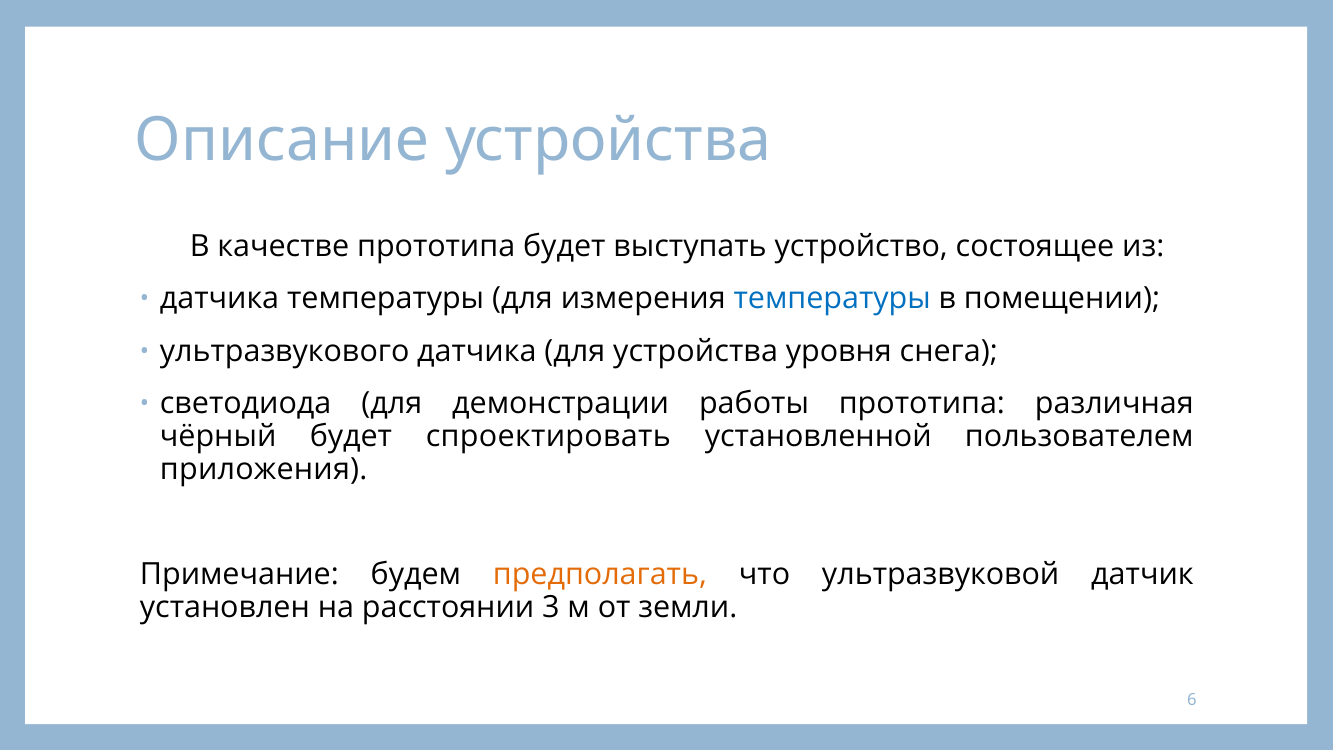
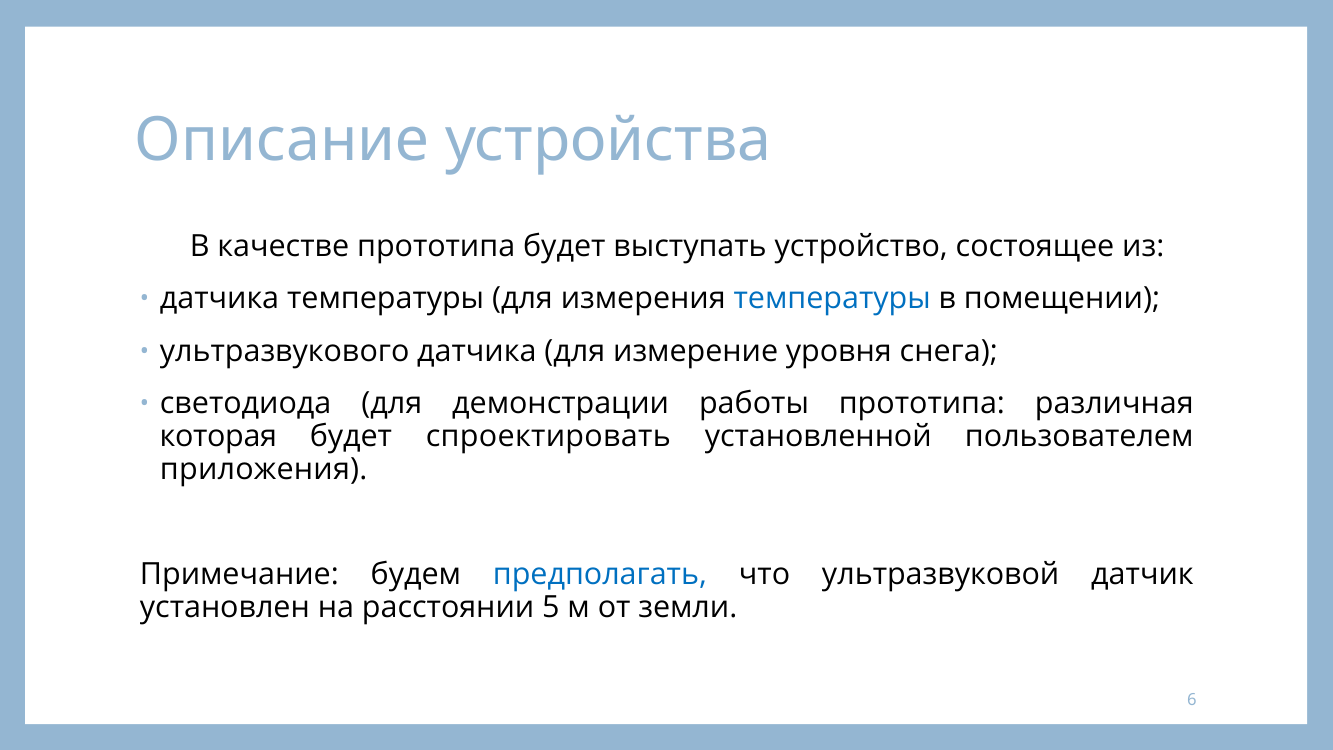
для устройства: устройства -> измерение
чёрный: чёрный -> которая
предполагать colour: orange -> blue
3: 3 -> 5
